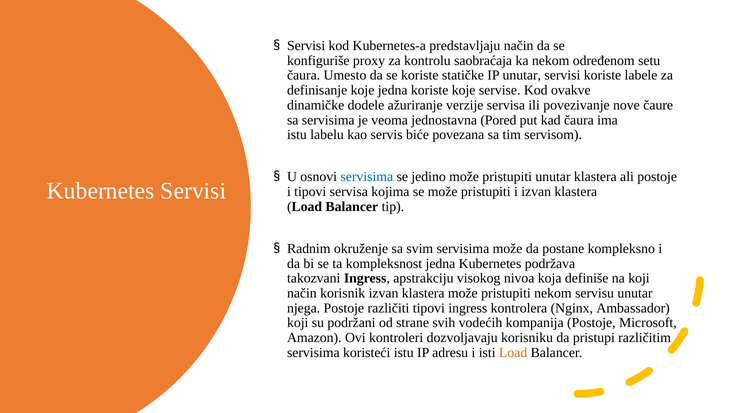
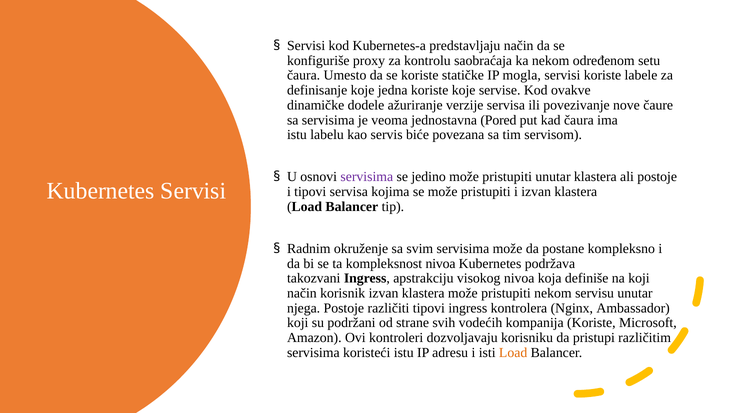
IP unutar: unutar -> mogla
servisima at (367, 177) colour: blue -> purple
kompleksnost jedna: jedna -> nivoa
kompanija Postoje: Postoje -> Koriste
